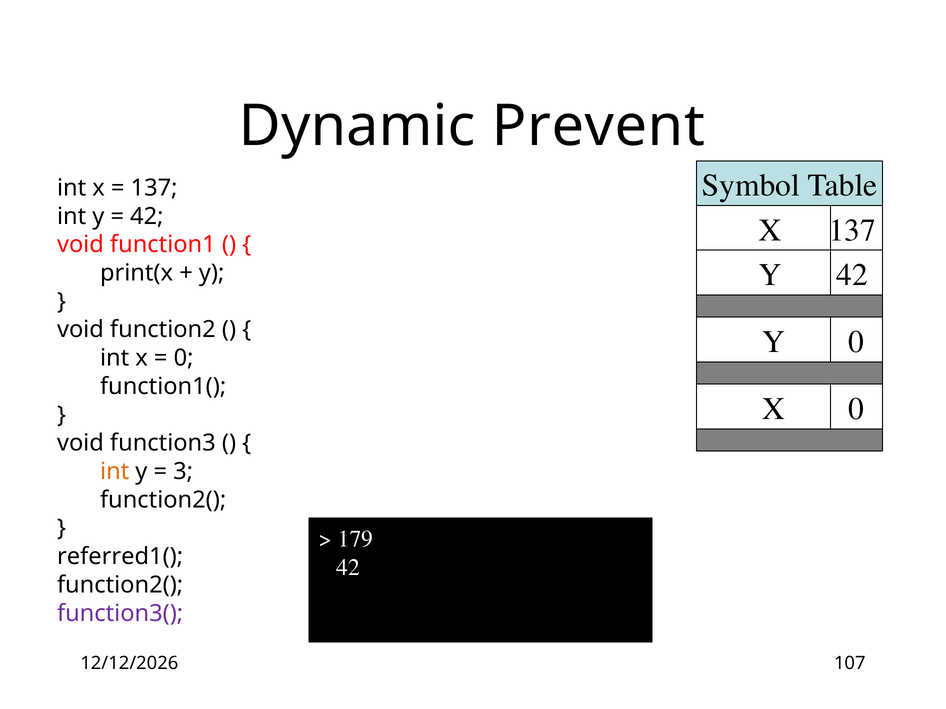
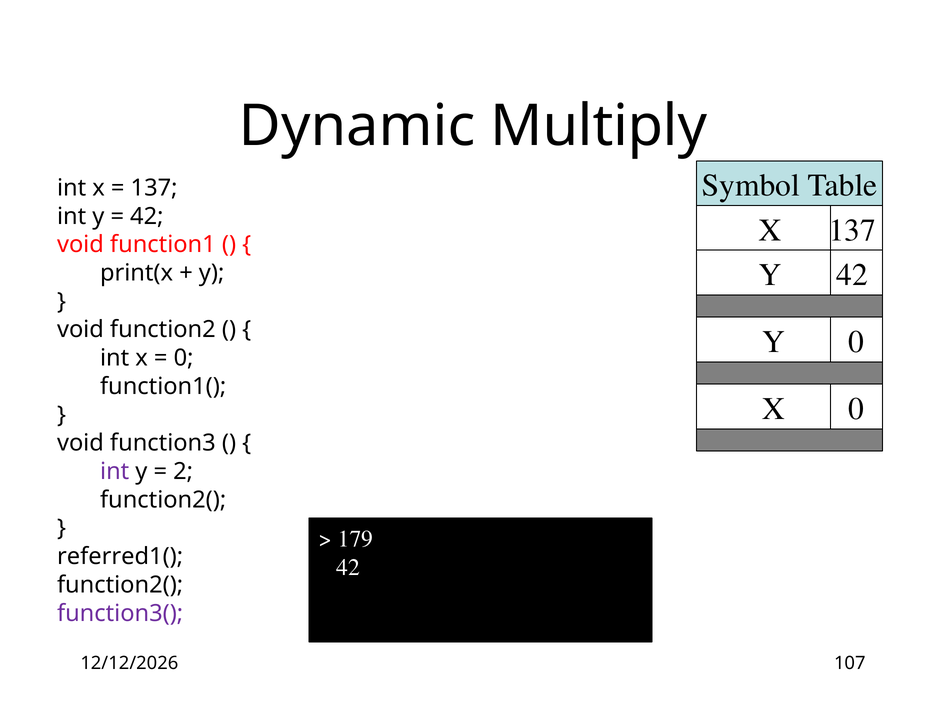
Prevent: Prevent -> Multiply
int at (115, 472) colour: orange -> purple
3: 3 -> 2
